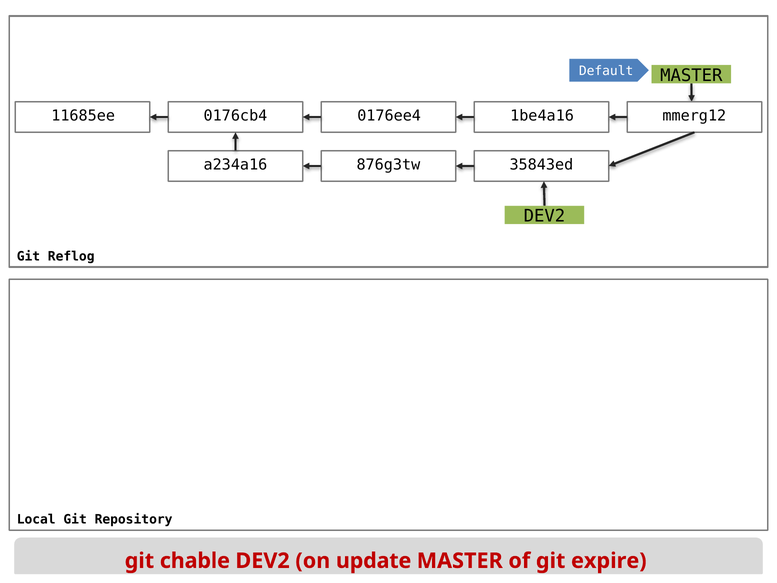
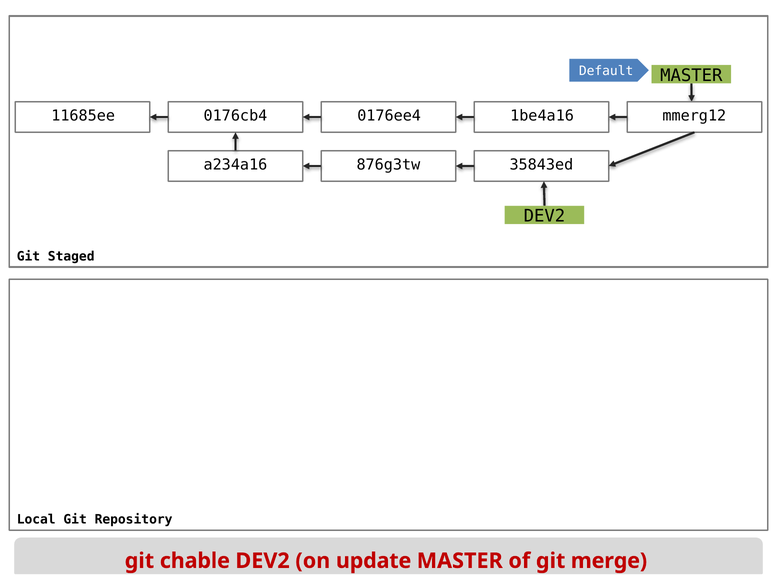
Reflog: Reflog -> Staged
expire: expire -> merge
